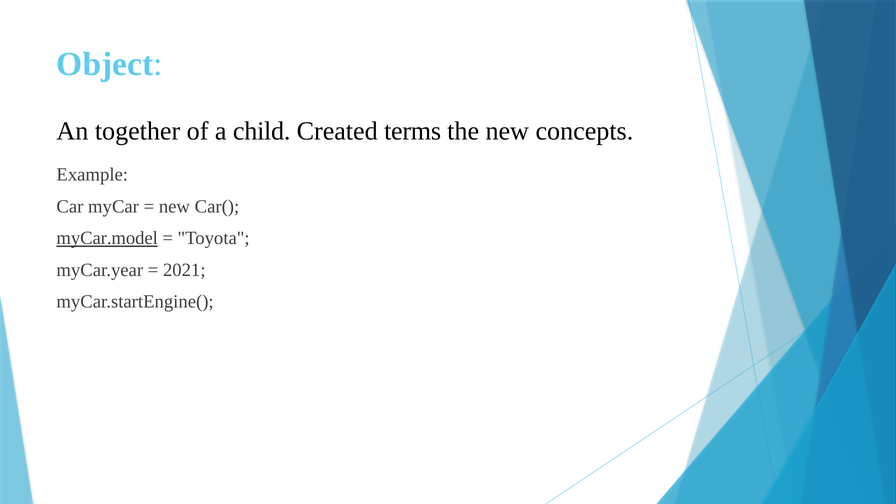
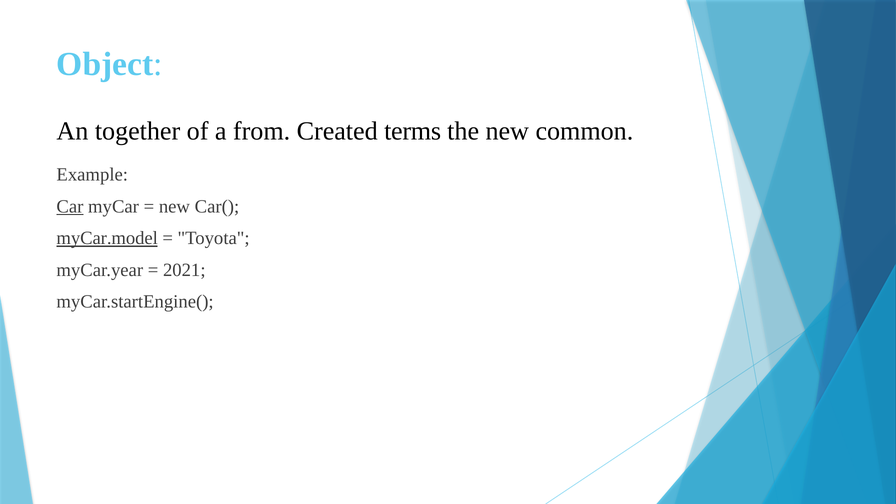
child: child -> from
concepts: concepts -> common
Car underline: none -> present
